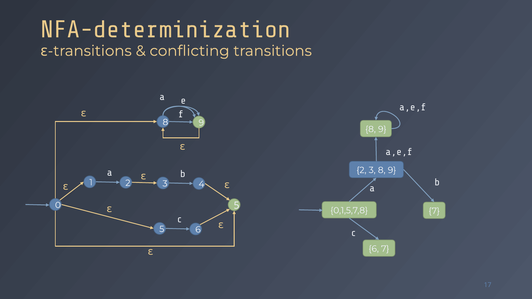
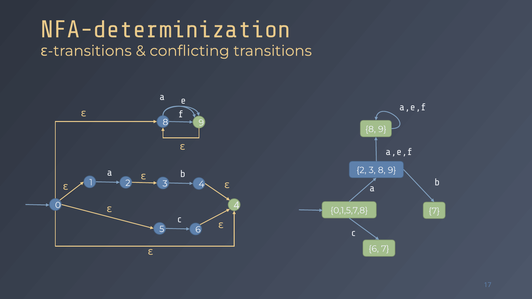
5 at (237, 206): 5 -> 4
